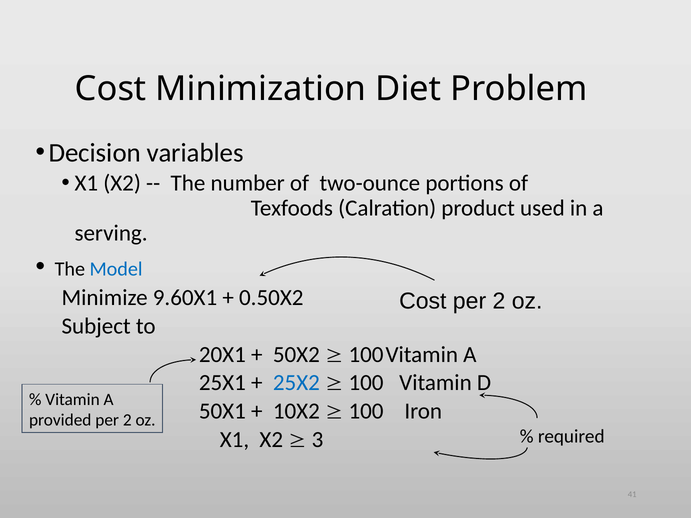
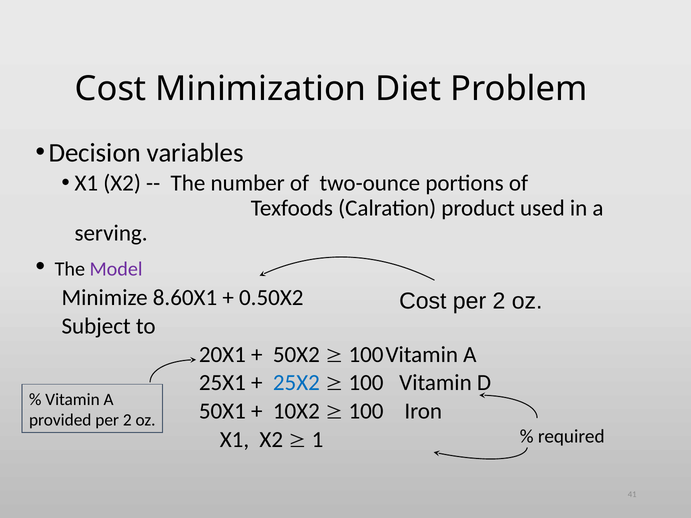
Model colour: blue -> purple
9.60X1: 9.60X1 -> 8.60X1
3: 3 -> 1
